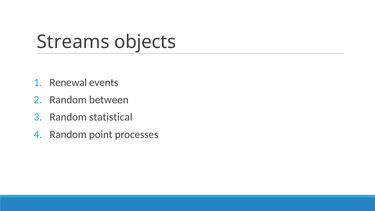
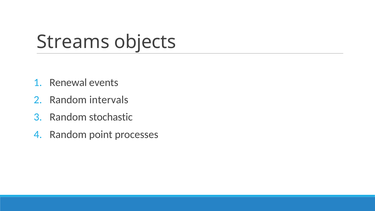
between: between -> intervals
statistical: statistical -> stochastic
